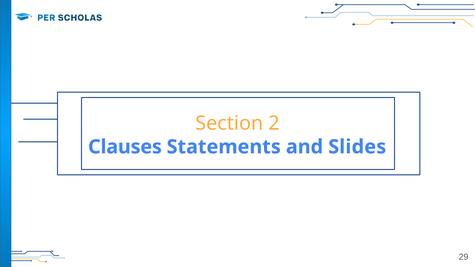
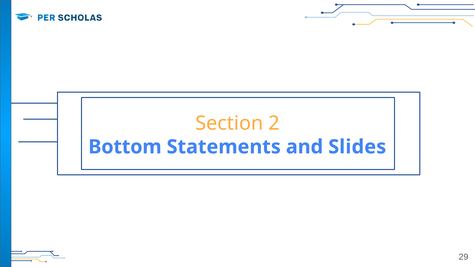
Clauses: Clauses -> Bottom
